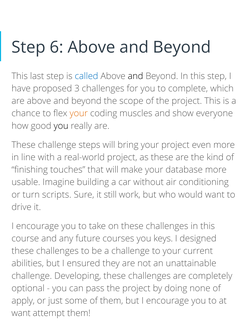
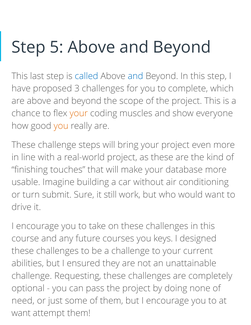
6: 6 -> 5
and at (135, 76) colour: black -> blue
you at (61, 126) colour: black -> orange
scripts: scripts -> submit
Developing: Developing -> Requesting
apply: apply -> need
